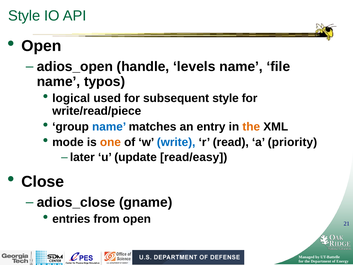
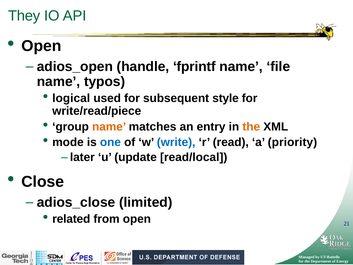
Style at (24, 16): Style -> They
levels: levels -> fprintf
name at (109, 127) colour: blue -> orange
one colour: orange -> blue
read/easy: read/easy -> read/local
gname: gname -> limited
entries: entries -> related
